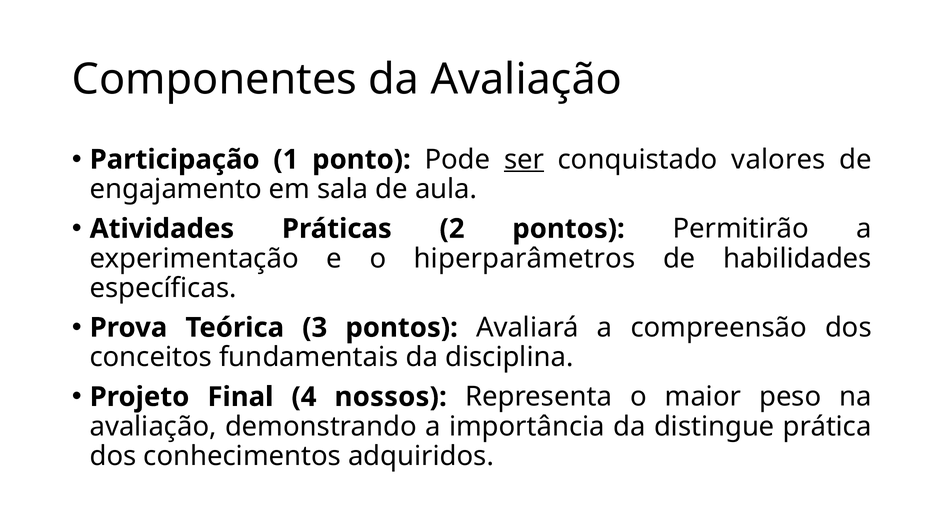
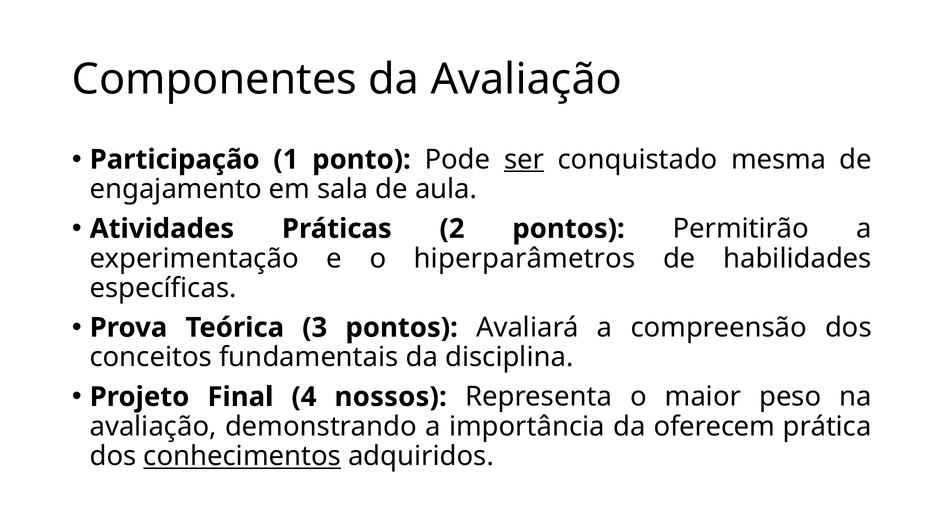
valores: valores -> mesma
distingue: distingue -> oferecem
conhecimentos underline: none -> present
